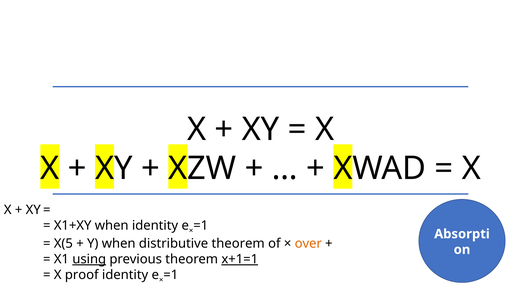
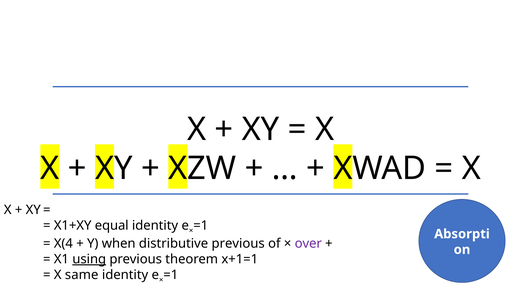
X1+XY when: when -> equal
X(5: X(5 -> X(4
distributive theorem: theorem -> previous
over colour: orange -> purple
x+1=1 underline: present -> none
proof: proof -> same
